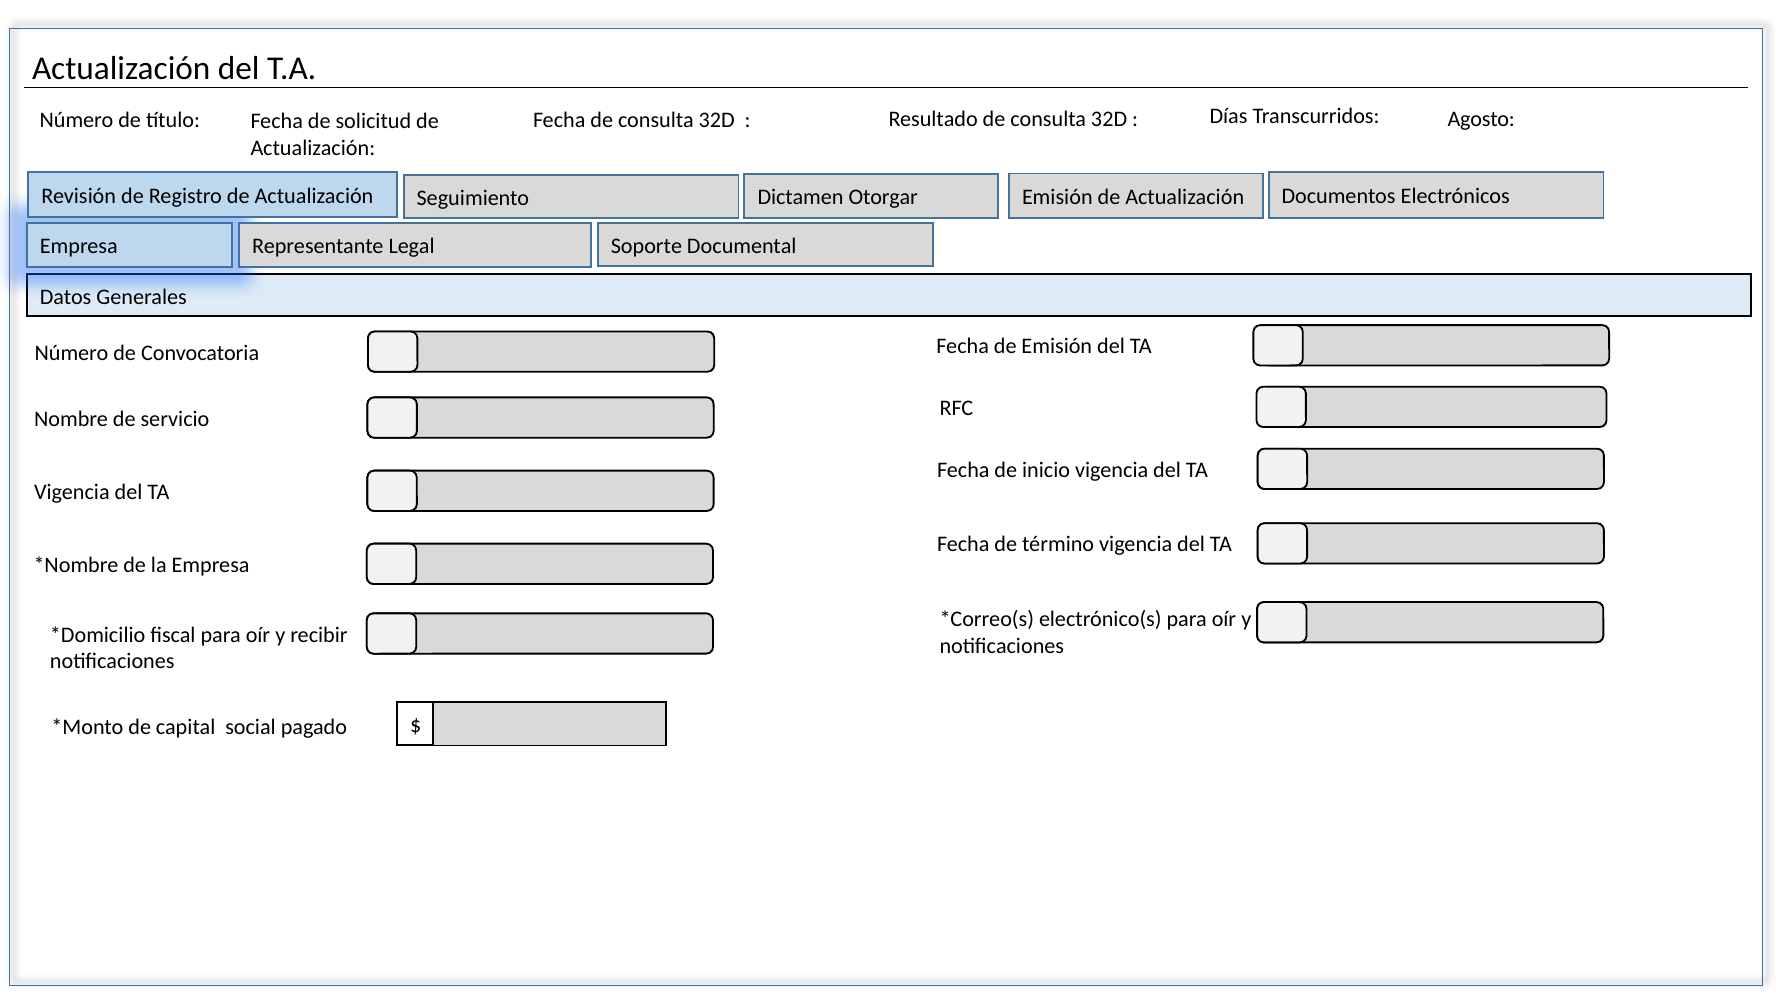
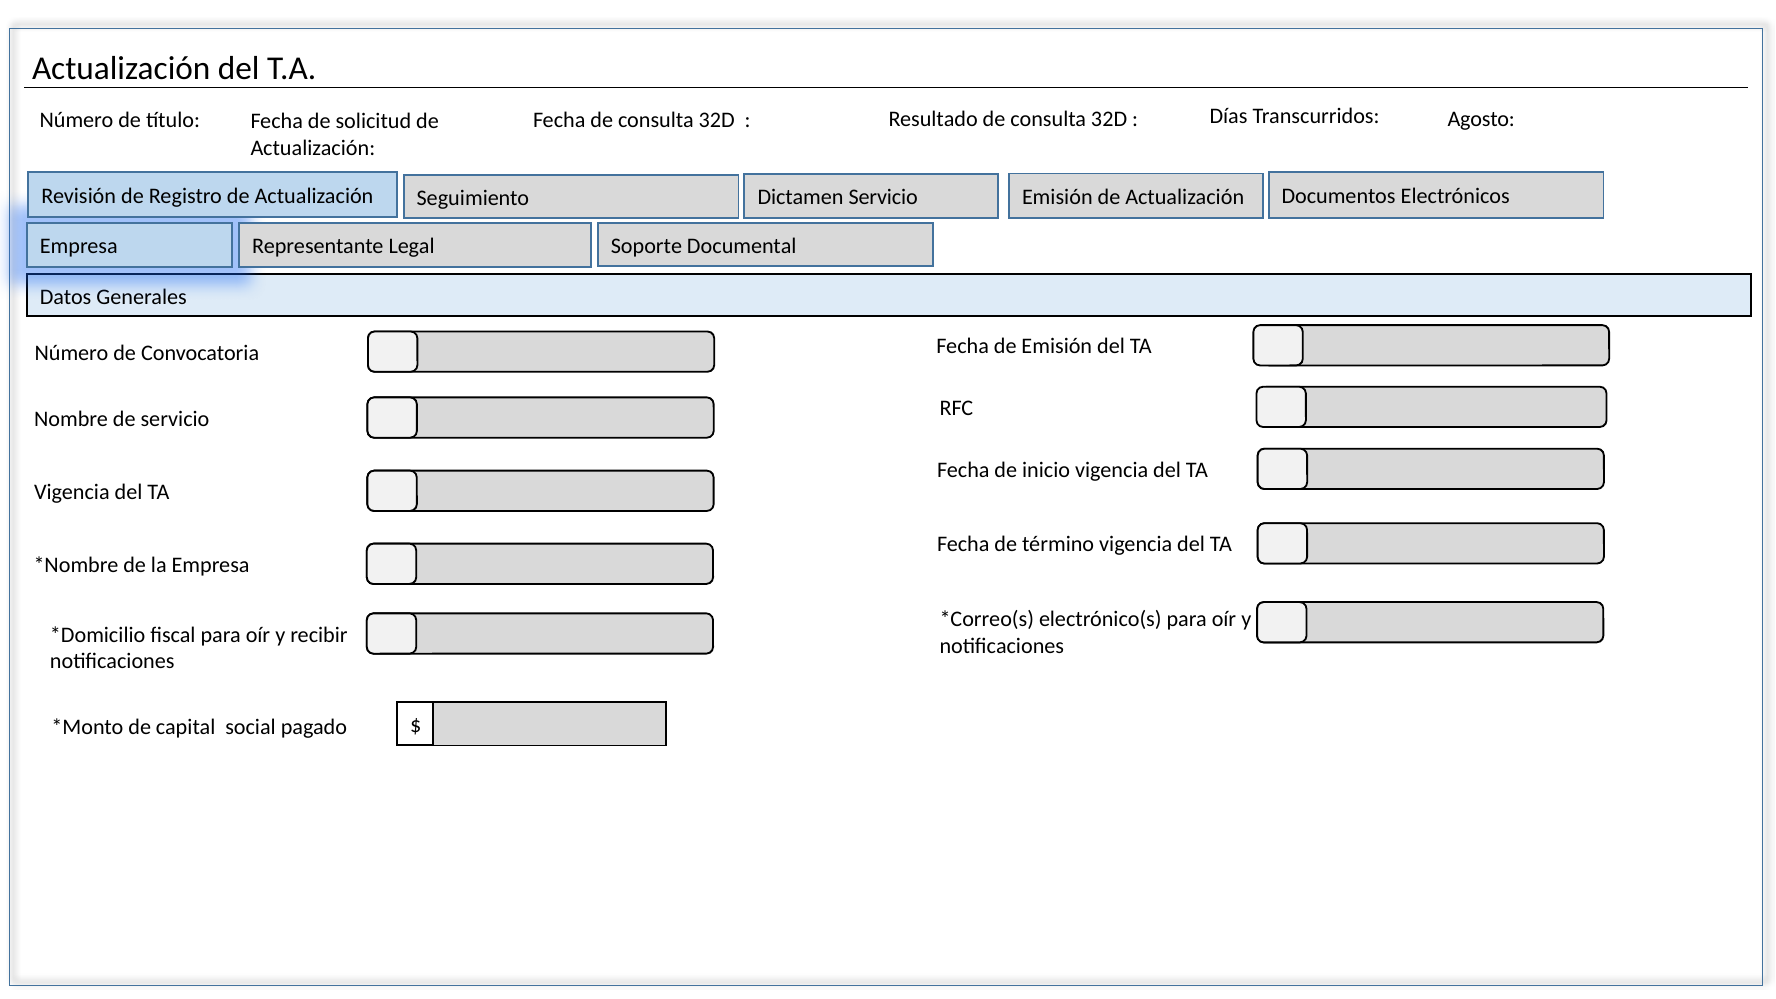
Dictamen Otorgar: Otorgar -> Servicio
